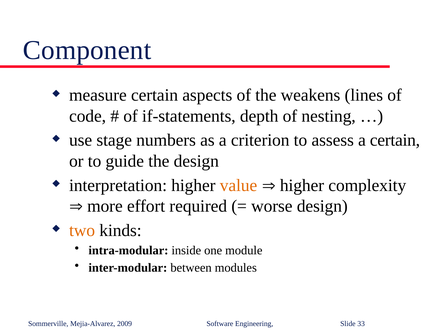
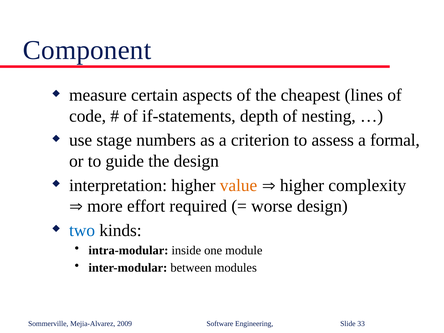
weakens: weakens -> cheapest
a certain: certain -> formal
two colour: orange -> blue
